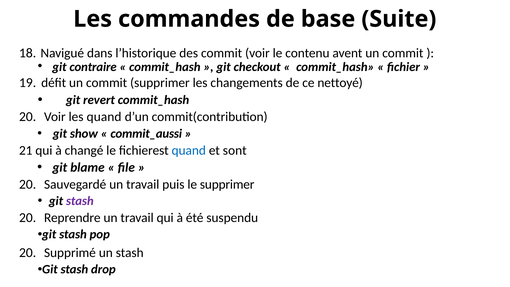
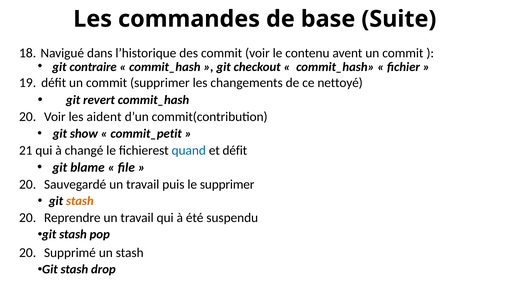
les quand: quand -> aident
commit_aussi: commit_aussi -> commit_petit
et sont: sont -> défit
stash at (80, 201) colour: purple -> orange
